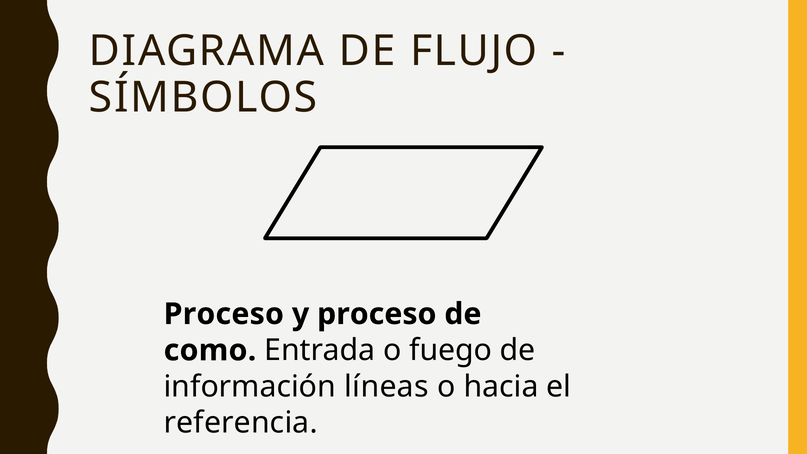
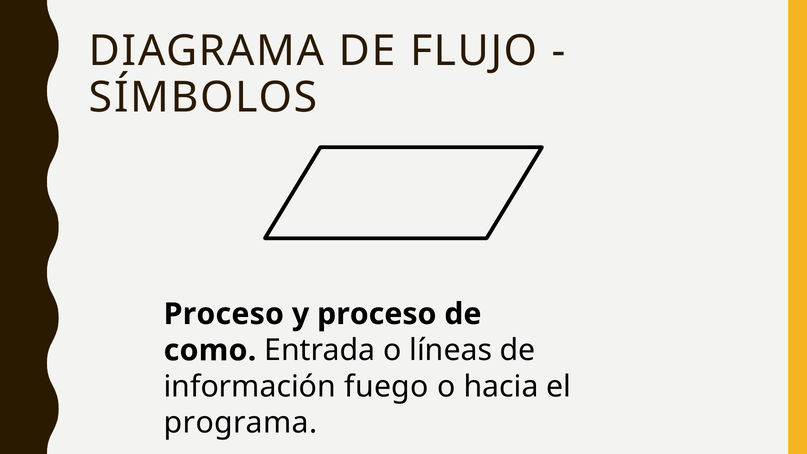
fuego: fuego -> líneas
líneas: líneas -> fuego
referencia: referencia -> programa
